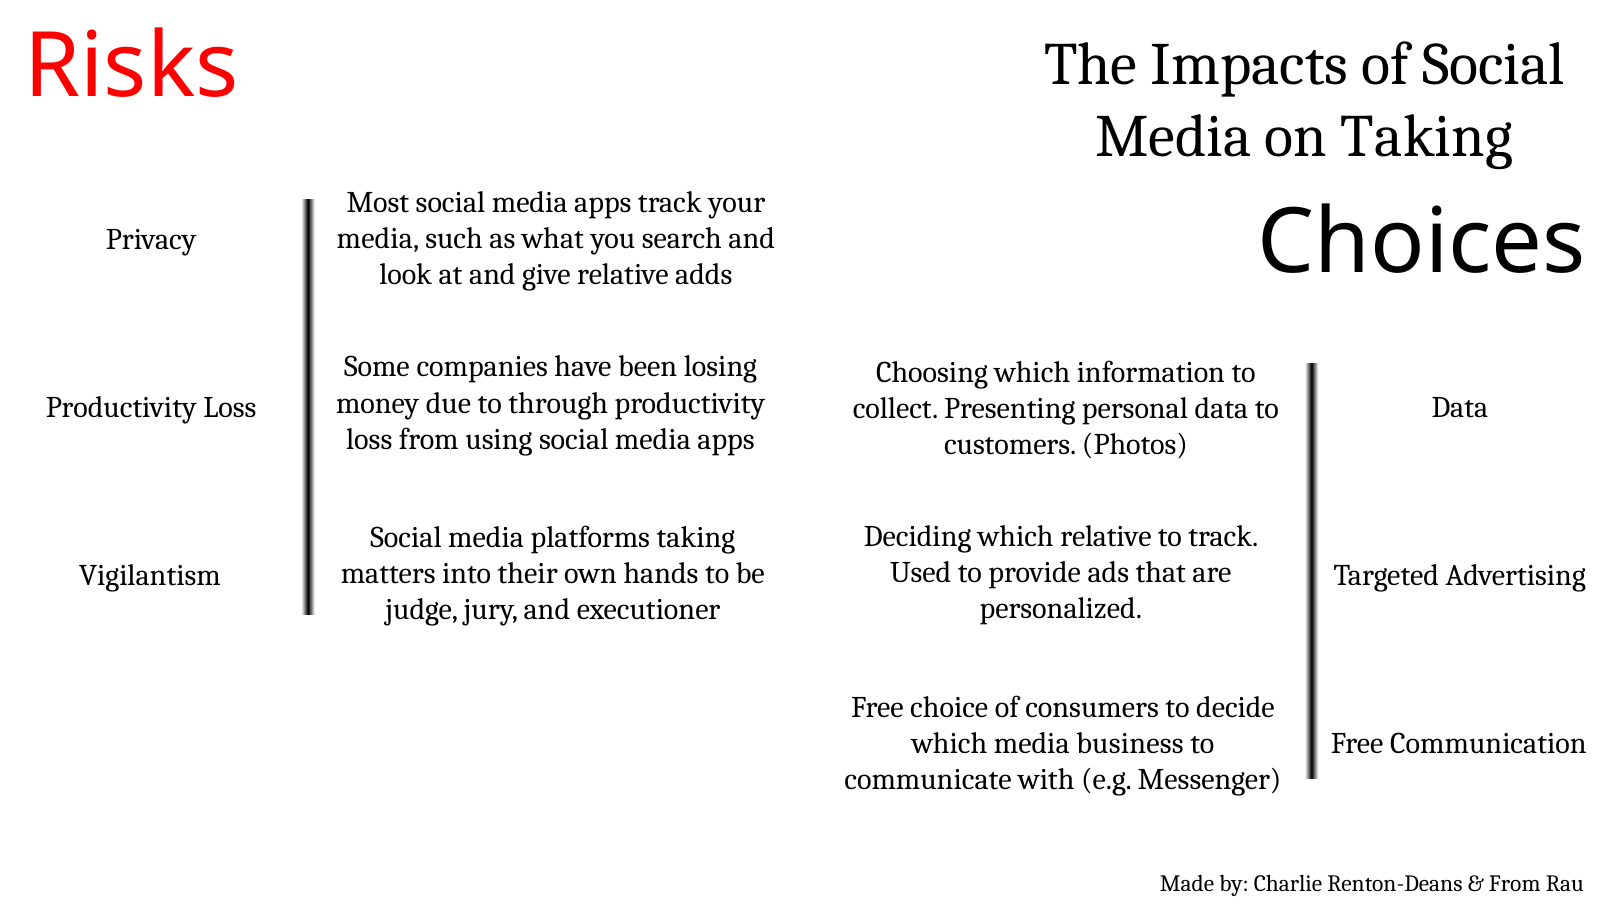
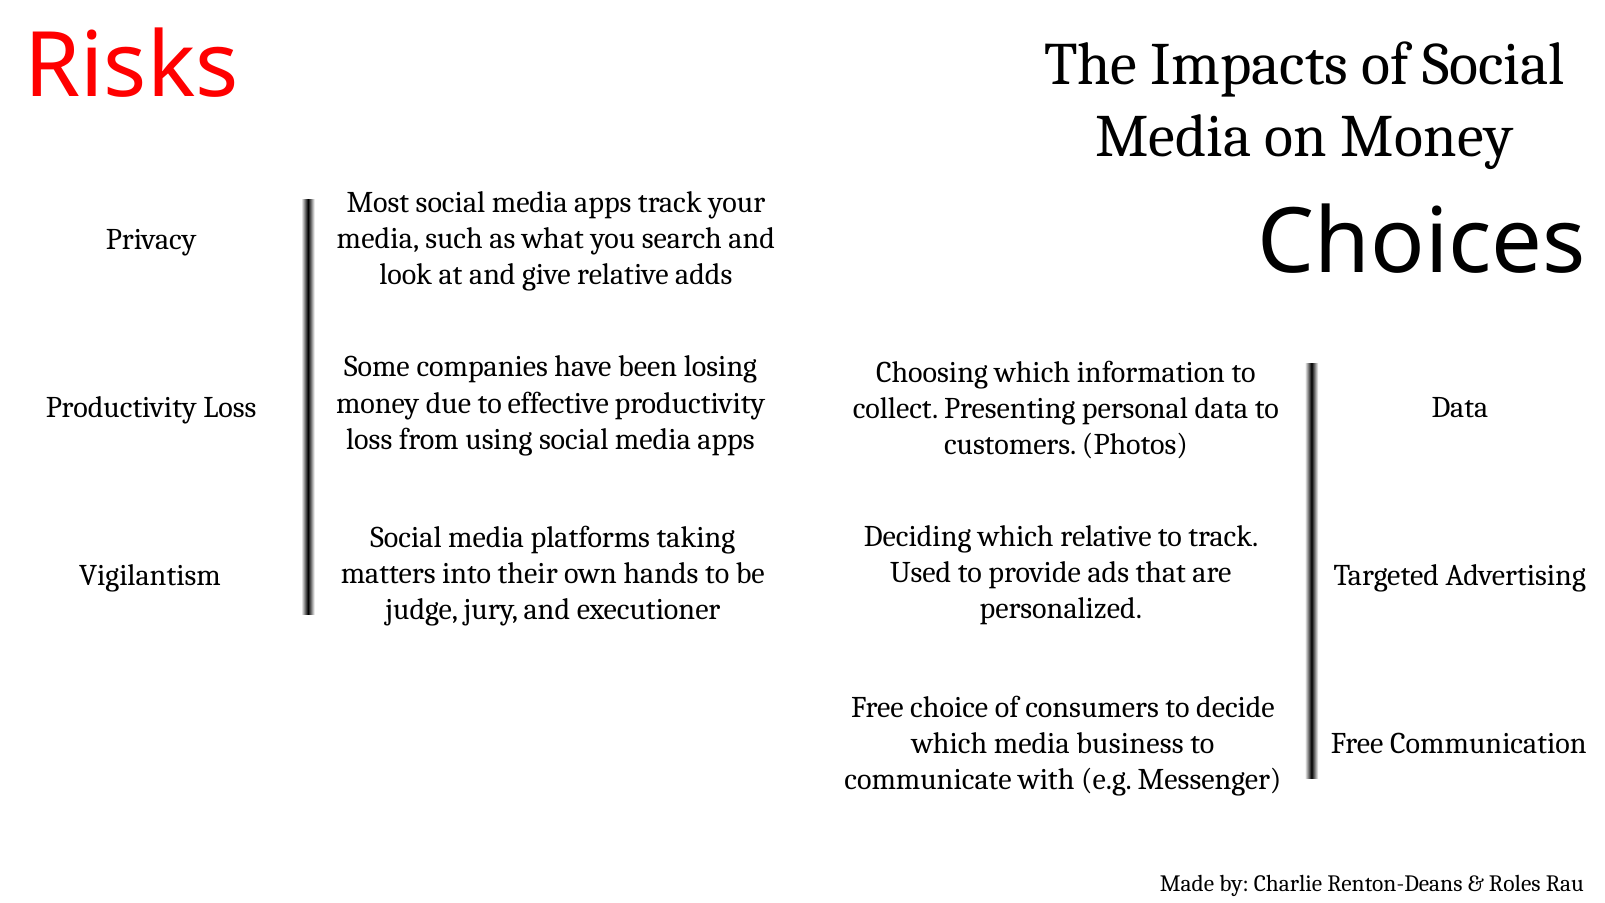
on Taking: Taking -> Money
through: through -> effective
From at (1515, 884): From -> Roles
